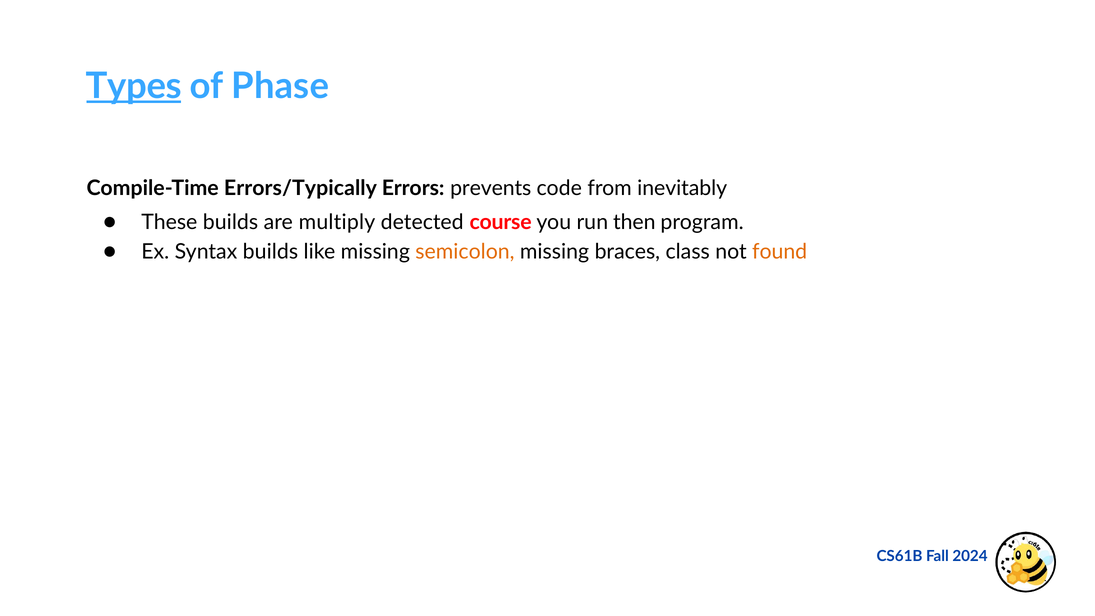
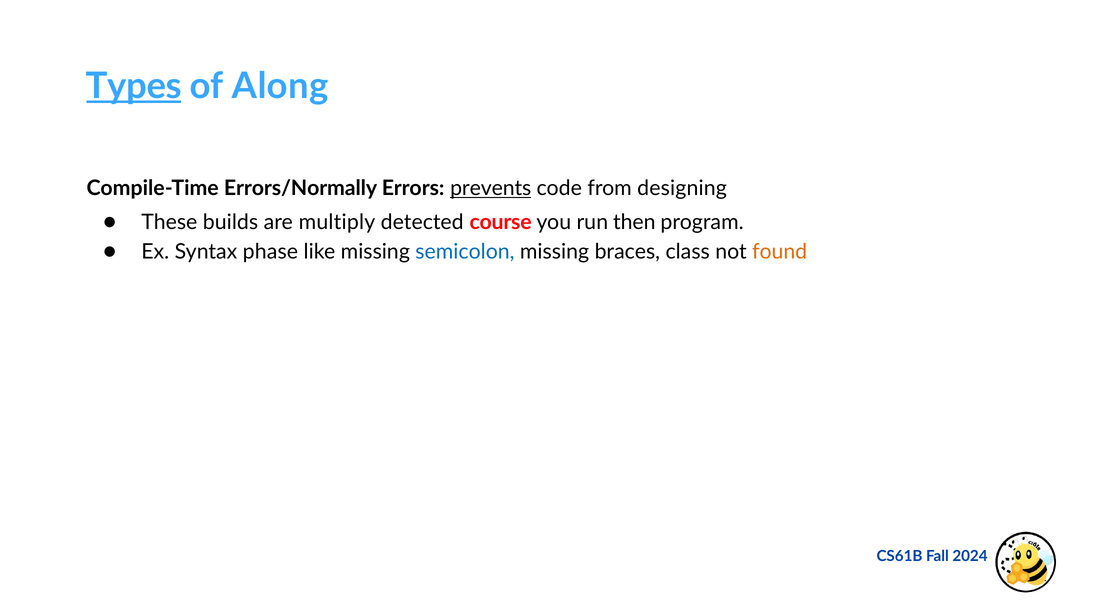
Phase: Phase -> Along
Errors/Typically: Errors/Typically -> Errors/Normally
prevents underline: none -> present
inevitably: inevitably -> designing
Syntax builds: builds -> phase
semicolon colour: orange -> blue
